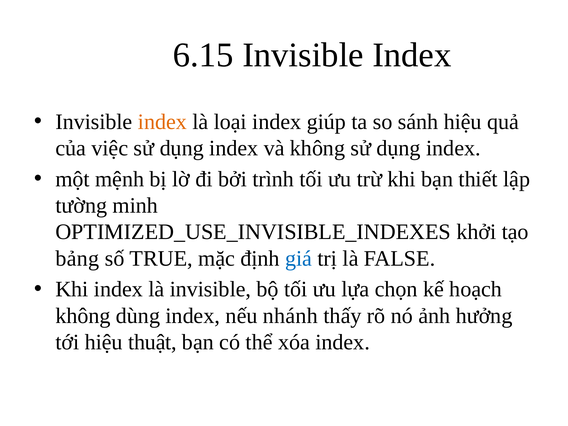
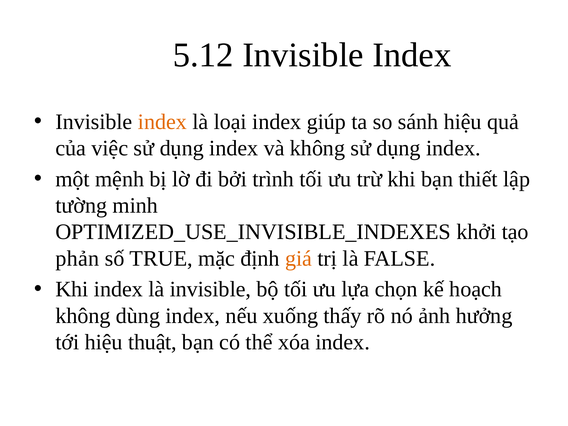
6.15: 6.15 -> 5.12
bảng: bảng -> phản
giá colour: blue -> orange
nhánh: nhánh -> xuống
